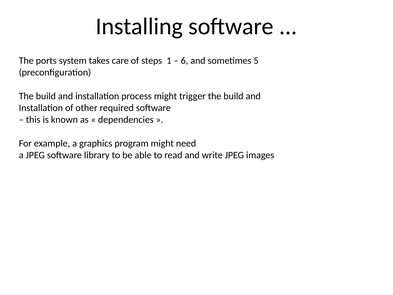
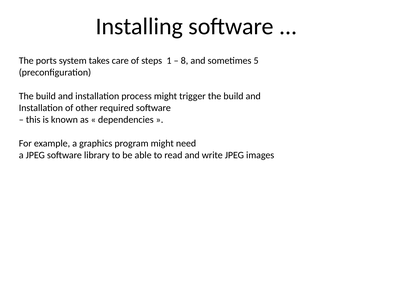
6: 6 -> 8
